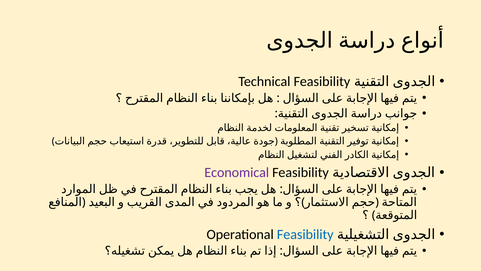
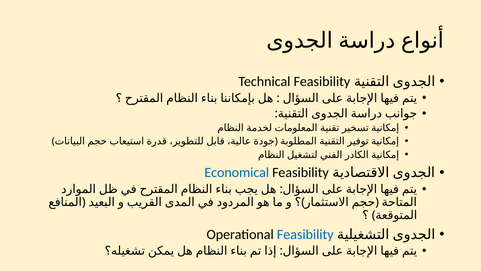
Economical colour: purple -> blue
